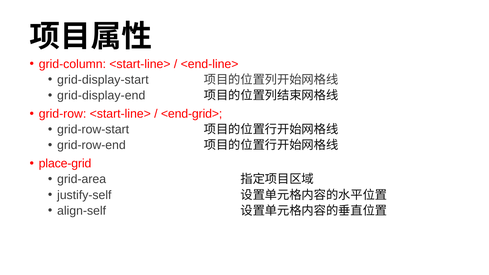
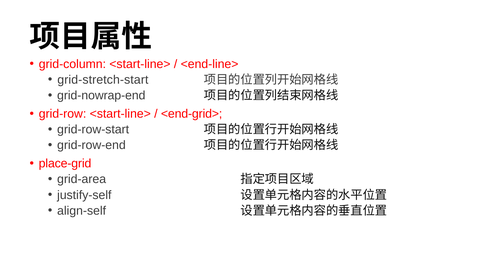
grid-display-start: grid-display-start -> grid-stretch-start
grid-display-end: grid-display-end -> grid-nowrap-end
